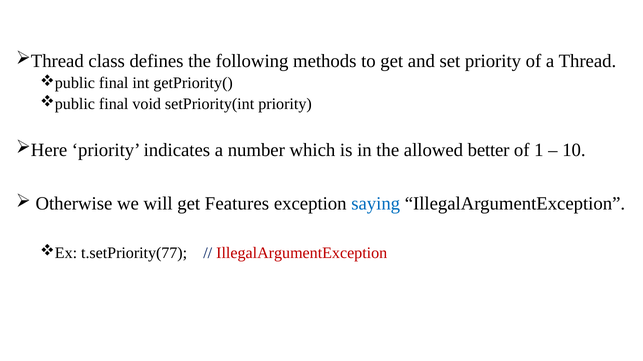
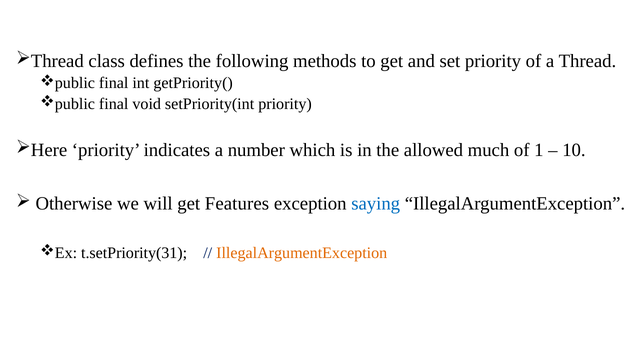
better: better -> much
t.setPriority(77: t.setPriority(77 -> t.setPriority(31
IllegalArgumentException at (302, 253) colour: red -> orange
